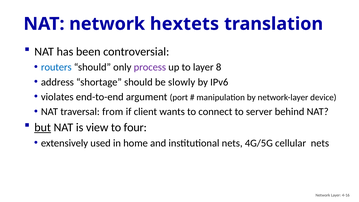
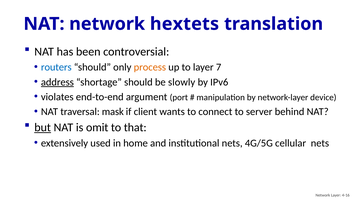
process colour: purple -> orange
8: 8 -> 7
address underline: none -> present
from: from -> mask
view: view -> omit
four: four -> that
